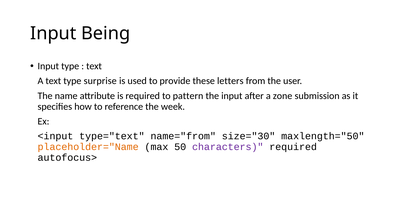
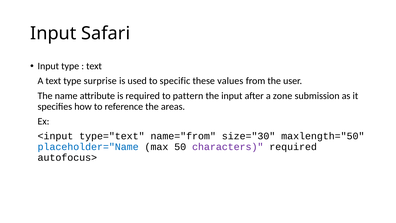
Being: Being -> Safari
provide: provide -> specific
letters: letters -> values
week: week -> areas
placeholder="Name colour: orange -> blue
